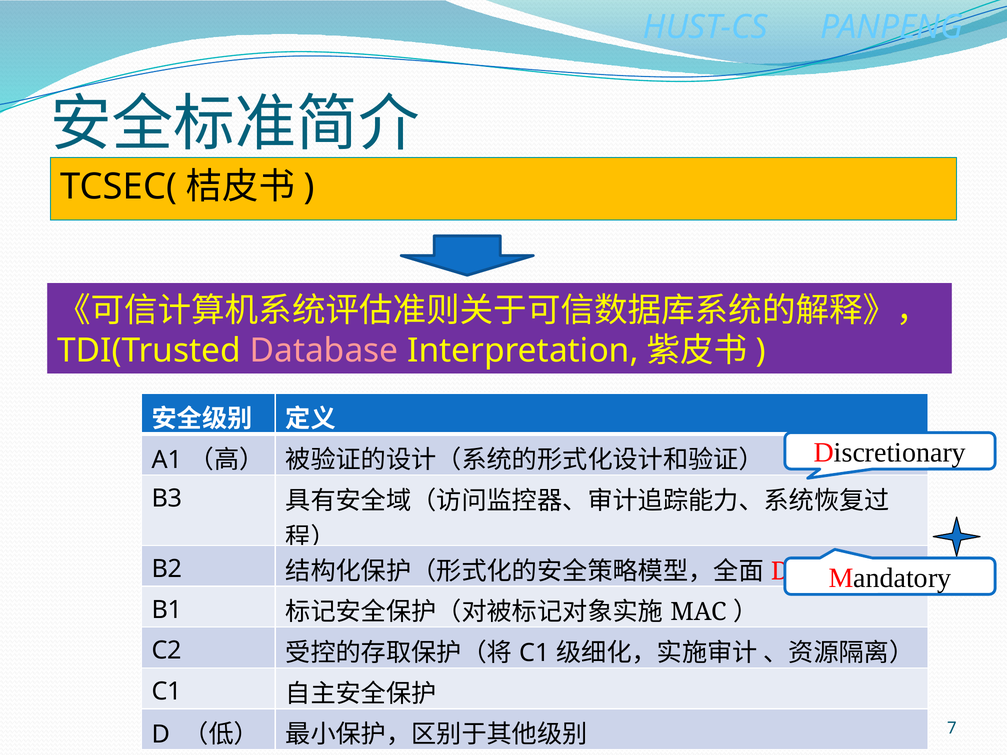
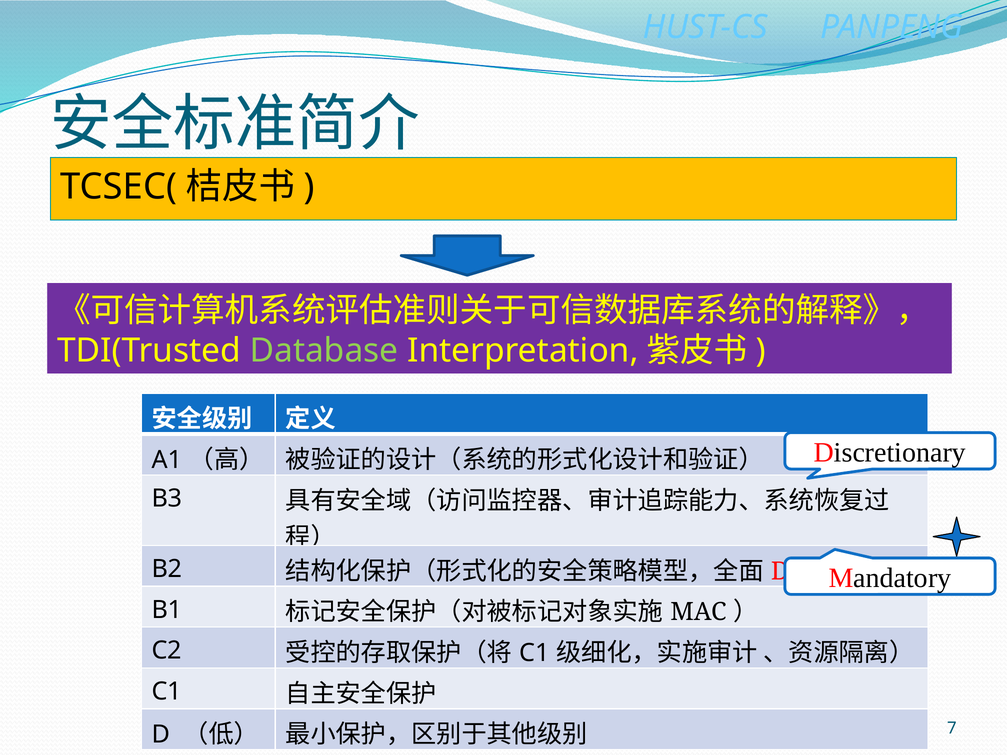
Database colour: pink -> light green
